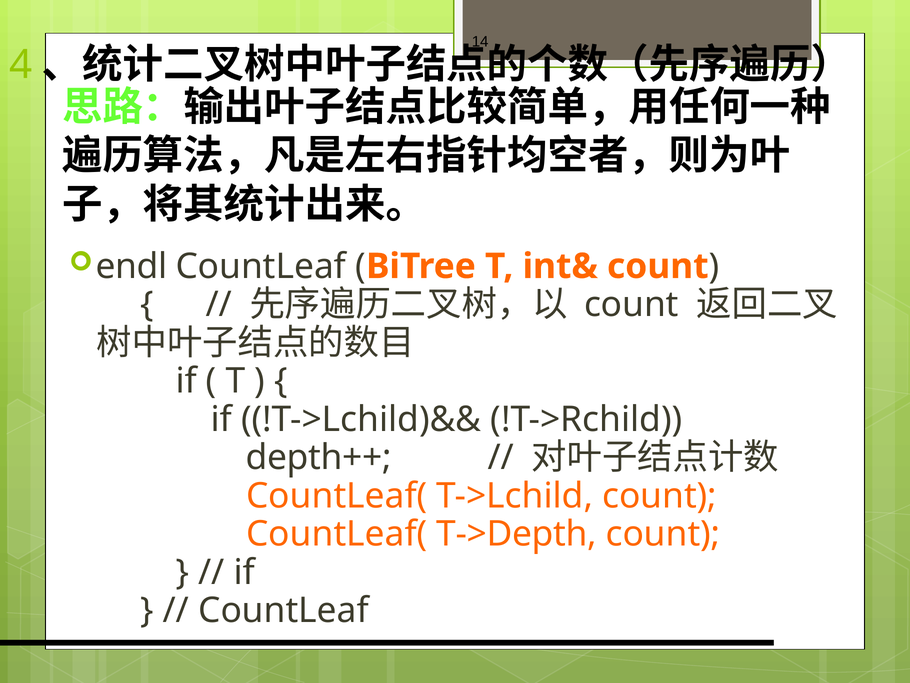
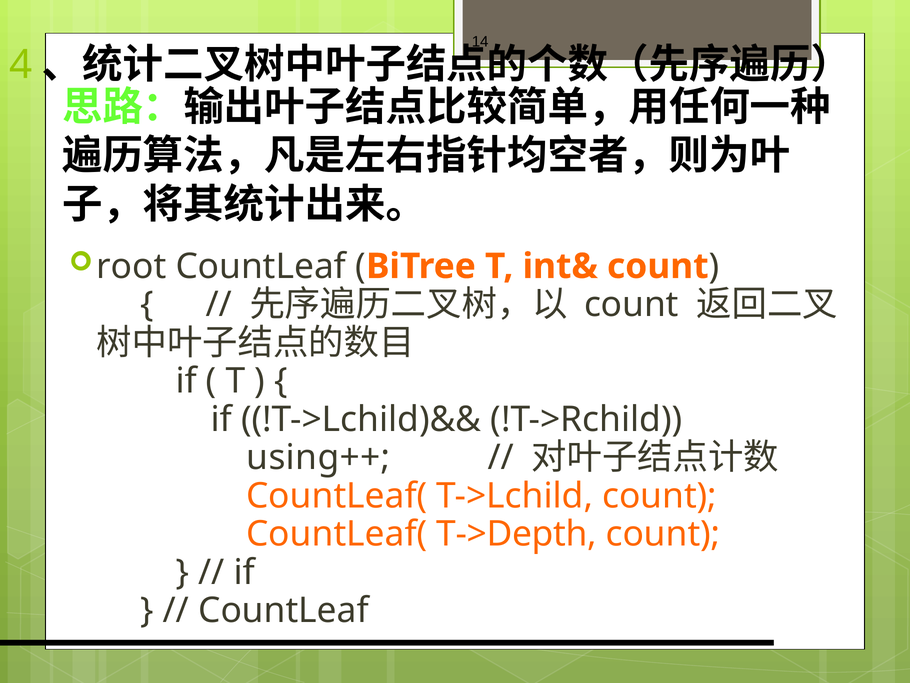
endl: endl -> root
depth++: depth++ -> using++
